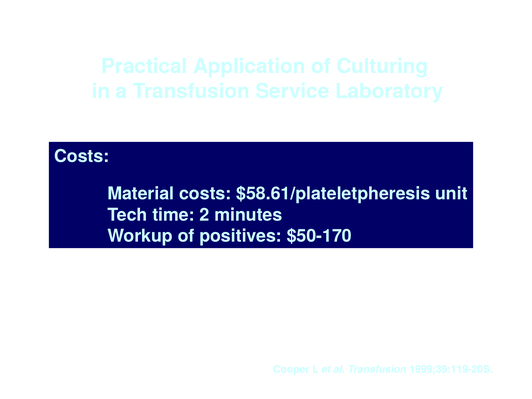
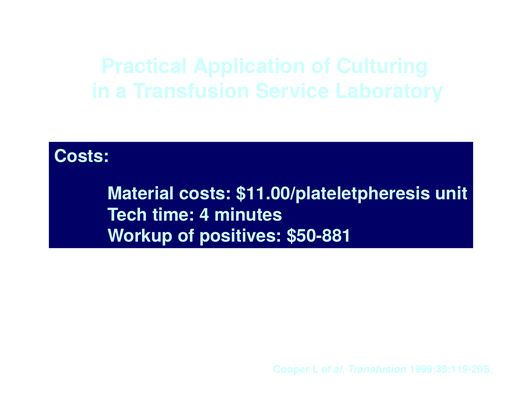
$58.61/plateletpheresis: $58.61/plateletpheresis -> $11.00/plateletpheresis
2: 2 -> 4
$50-170: $50-170 -> $50-881
